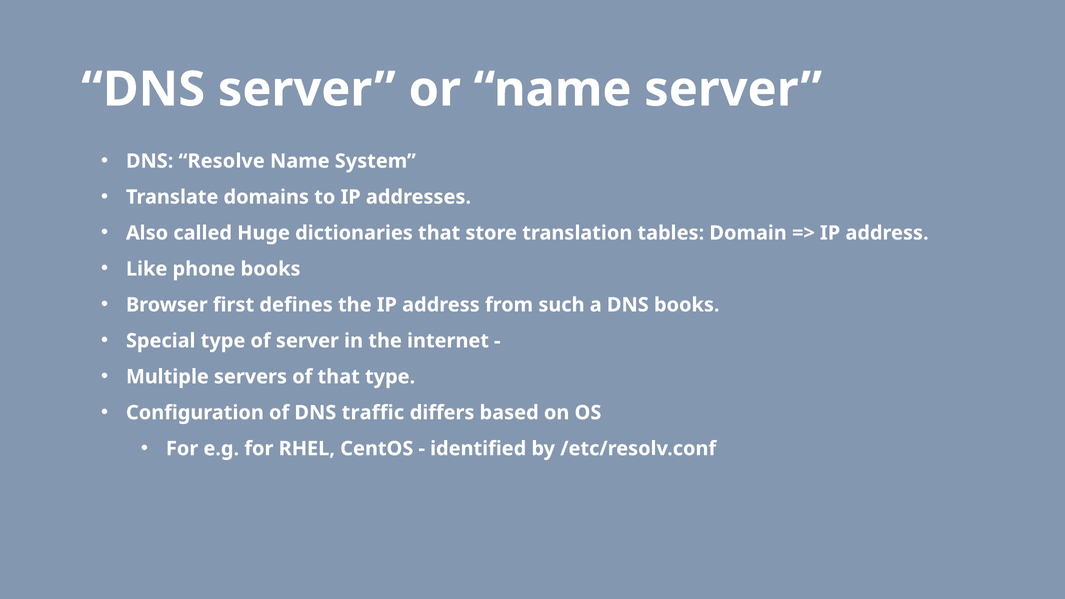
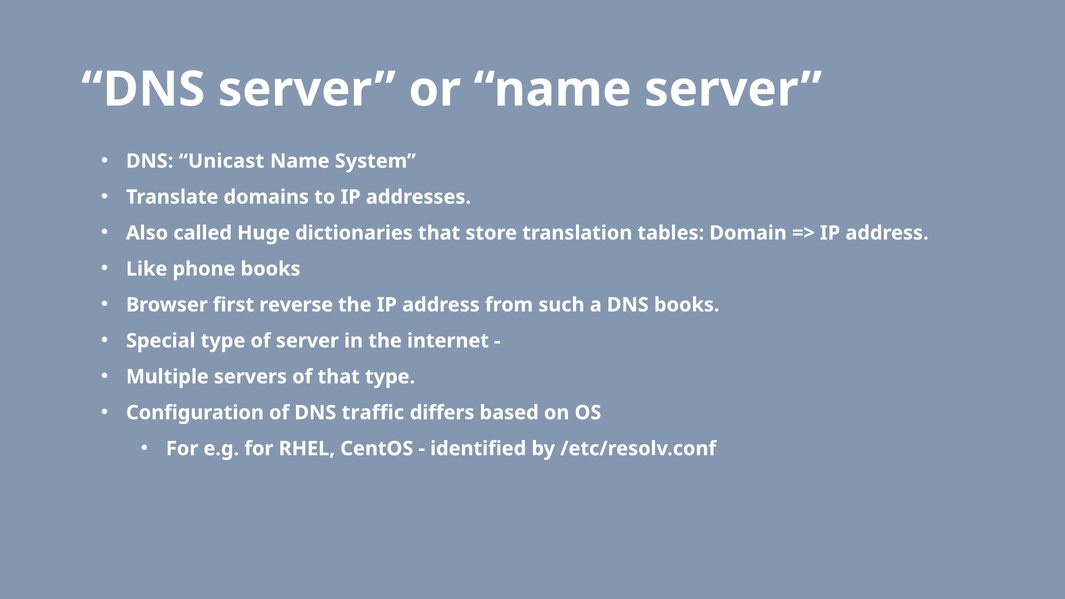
Resolve: Resolve -> Unicast
defines: defines -> reverse
